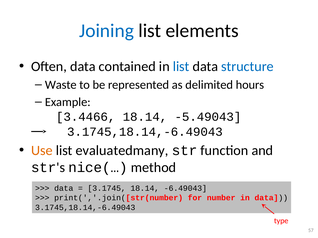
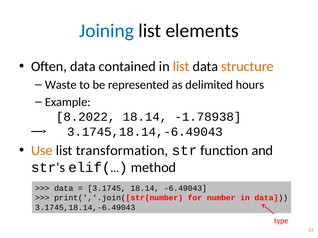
list at (181, 67) colour: blue -> orange
structure colour: blue -> orange
3.4466: 3.4466 -> 8.2022
-5.49043: -5.49043 -> -1.78938
evaluatedmany: evaluatedmany -> transformation
nice(…: nice(… -> elif(…
